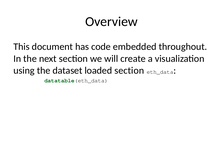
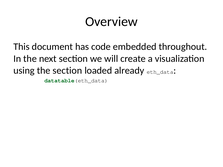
the dataset: dataset -> section
loaded section: section -> already
